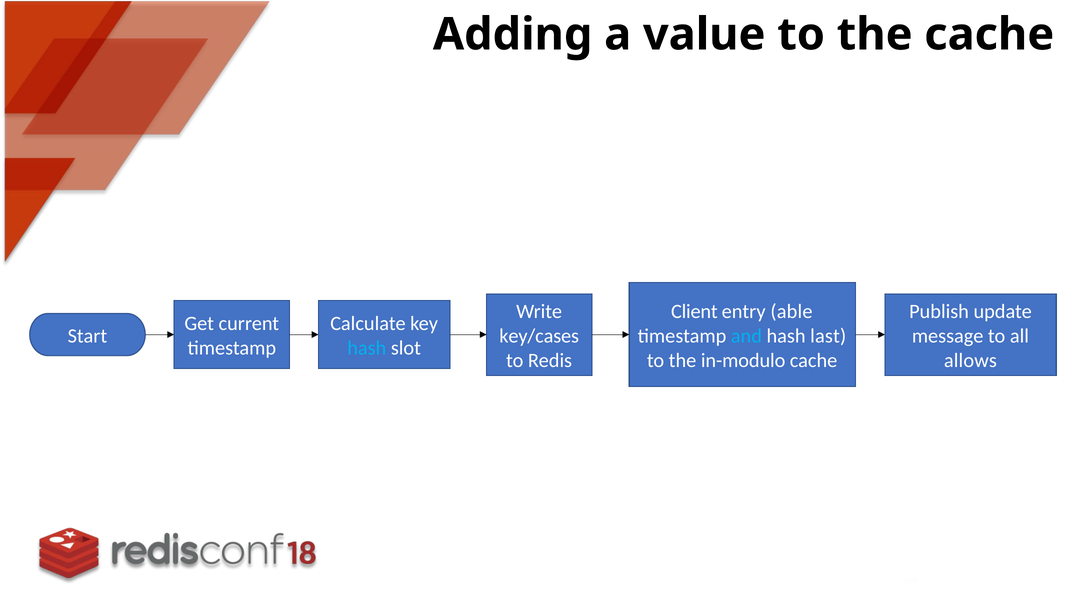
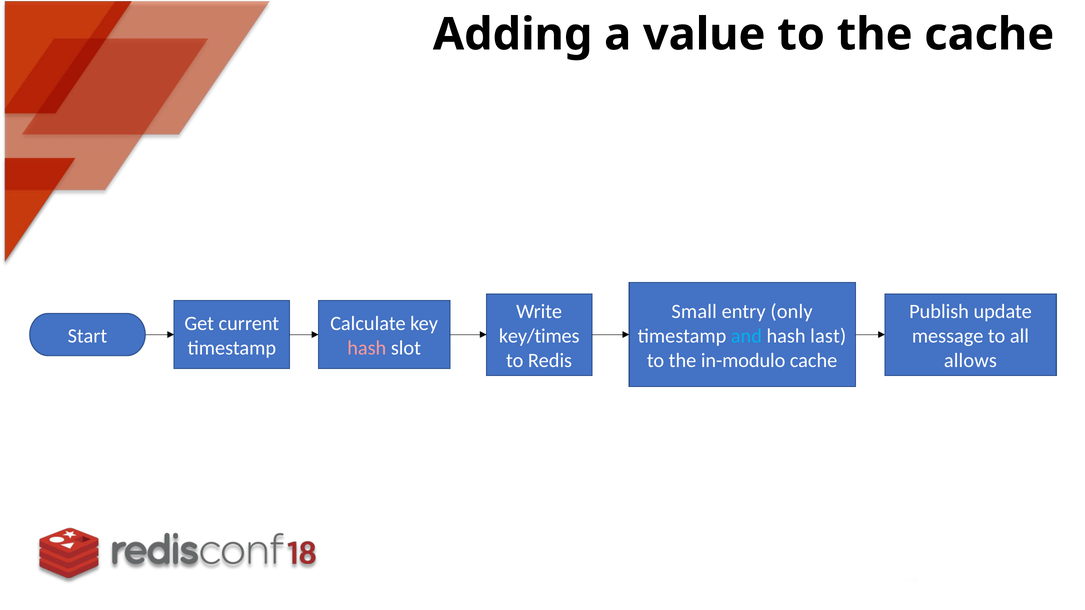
Client: Client -> Small
able: able -> only
key/cases: key/cases -> key/times
hash at (367, 348) colour: light blue -> pink
